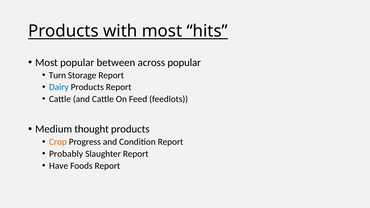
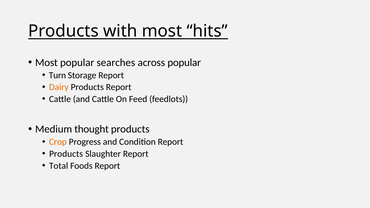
between: between -> searches
Dairy colour: blue -> orange
Probably at (66, 154): Probably -> Products
Have: Have -> Total
